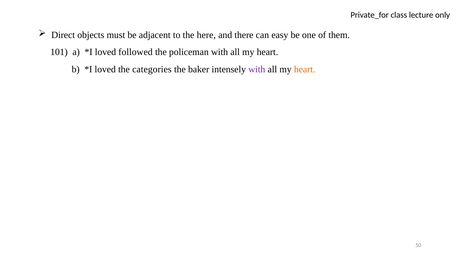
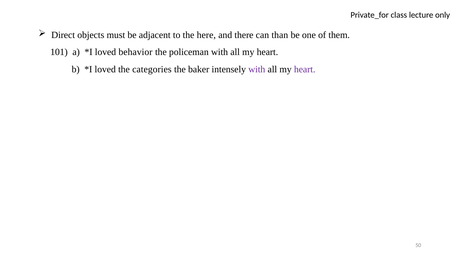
easy: easy -> than
followed: followed -> behavior
heart at (305, 69) colour: orange -> purple
